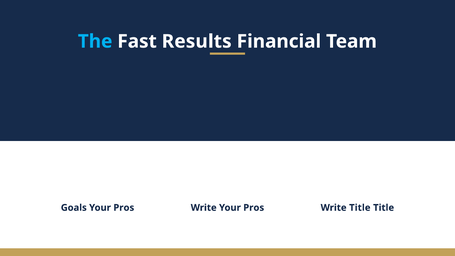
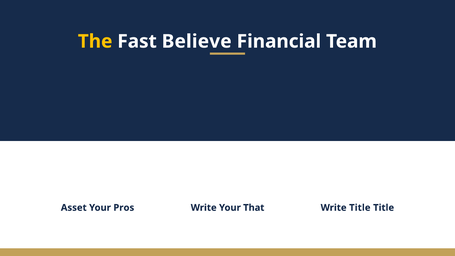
The colour: light blue -> yellow
Results: Results -> Believe
Goals: Goals -> Asset
Write Your Pros: Pros -> That
